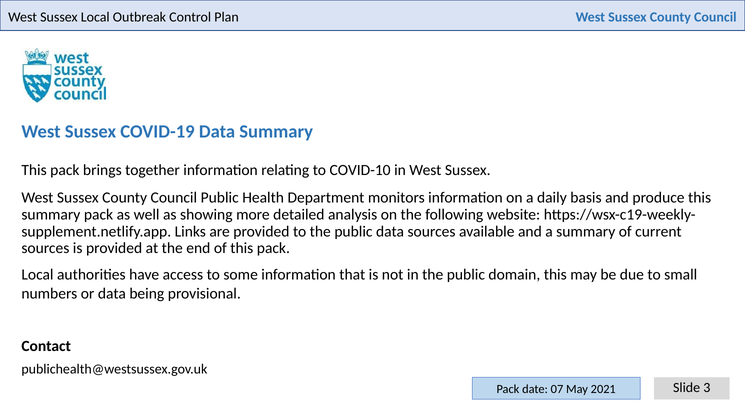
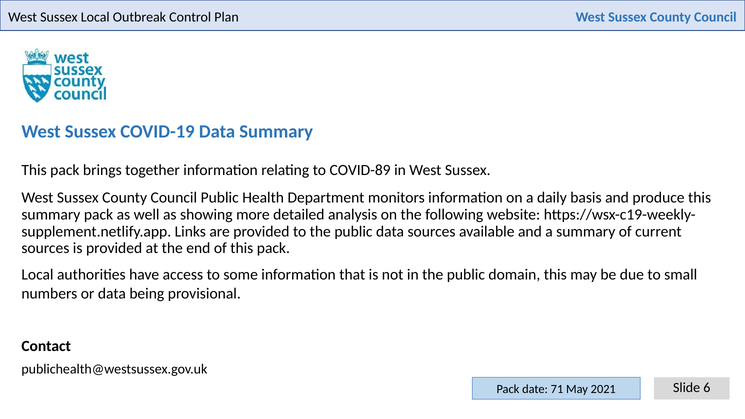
COVID-10: COVID-10 -> COVID-89
3: 3 -> 6
07: 07 -> 71
